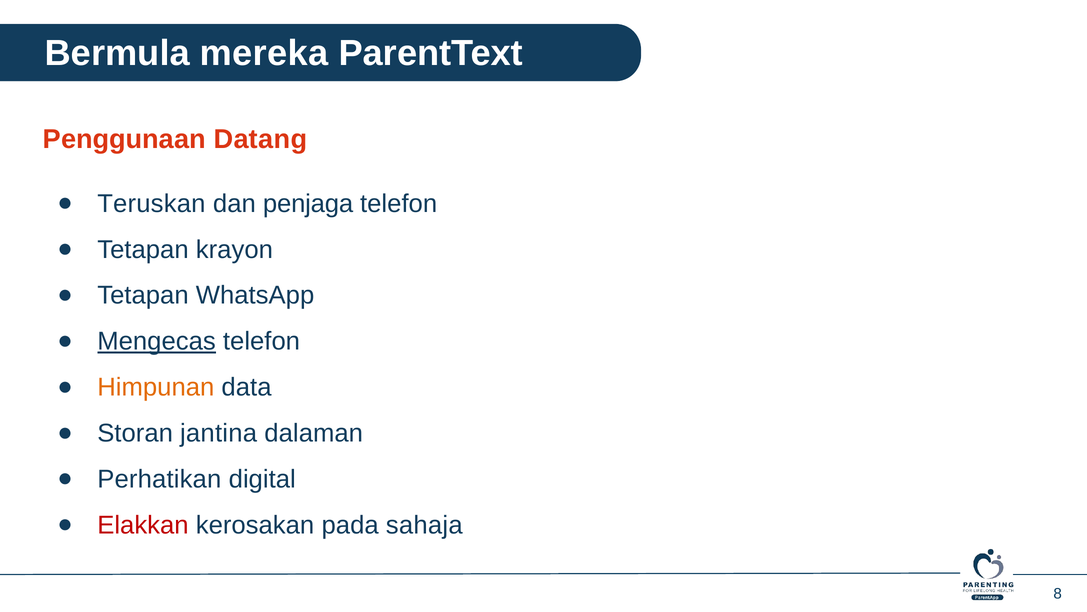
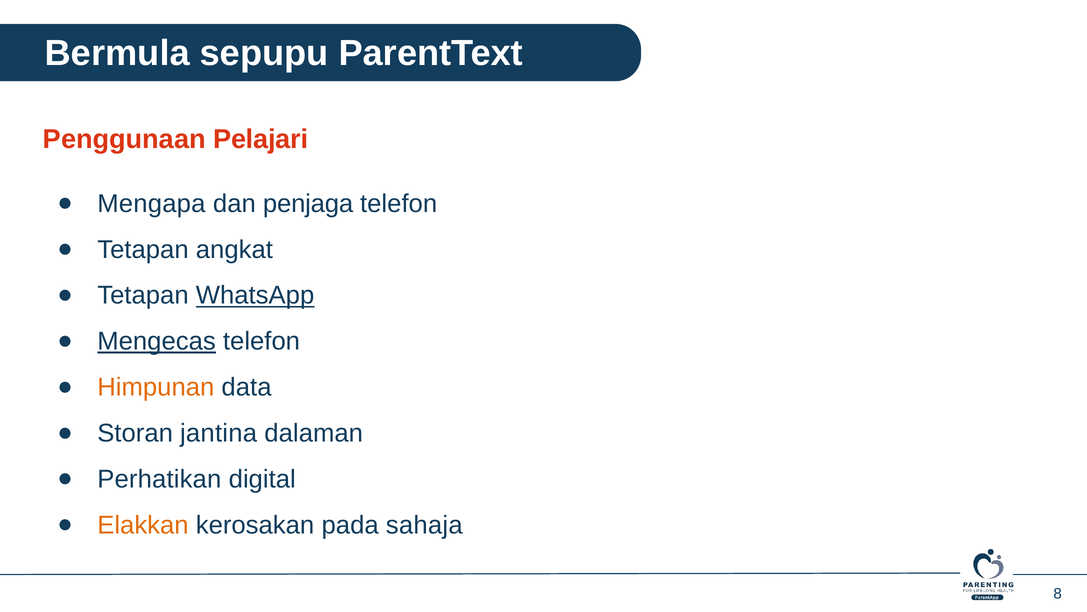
mereka: mereka -> sepupu
Datang: Datang -> Pelajari
Teruskan: Teruskan -> Mengapa
krayon: krayon -> angkat
WhatsApp underline: none -> present
Elakkan colour: red -> orange
